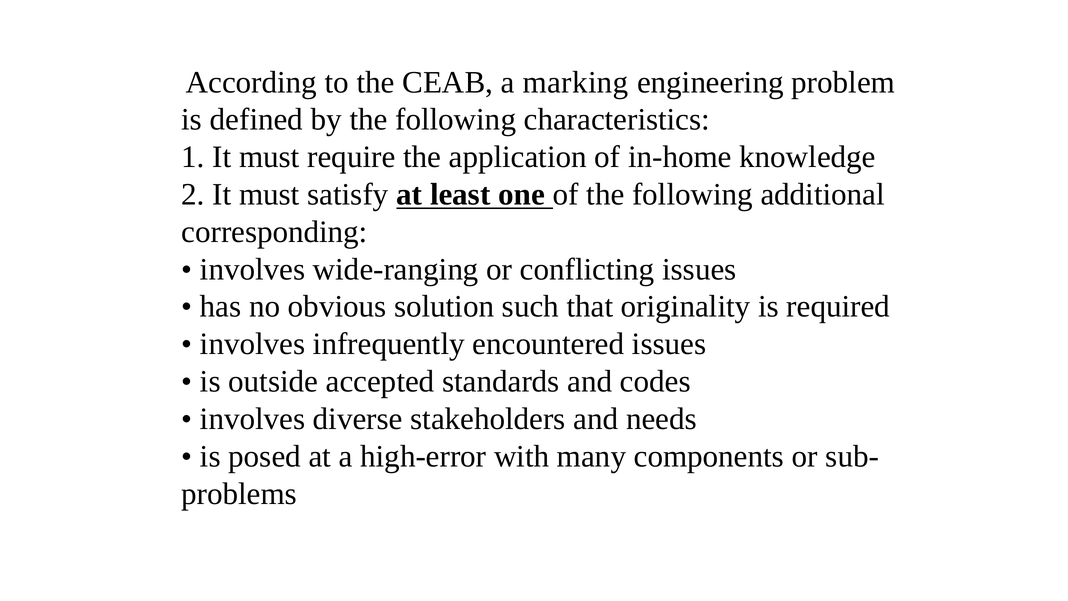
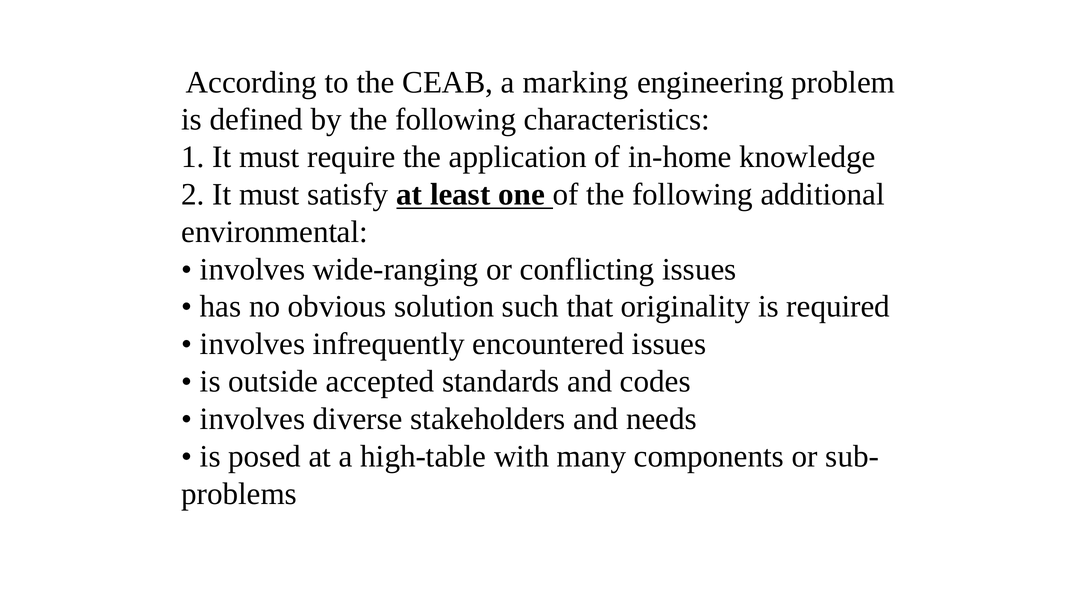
corresponding: corresponding -> environmental
high-error: high-error -> high-table
